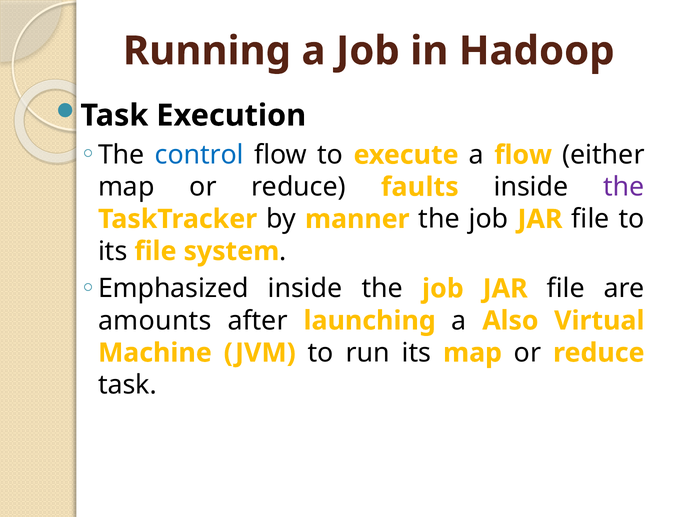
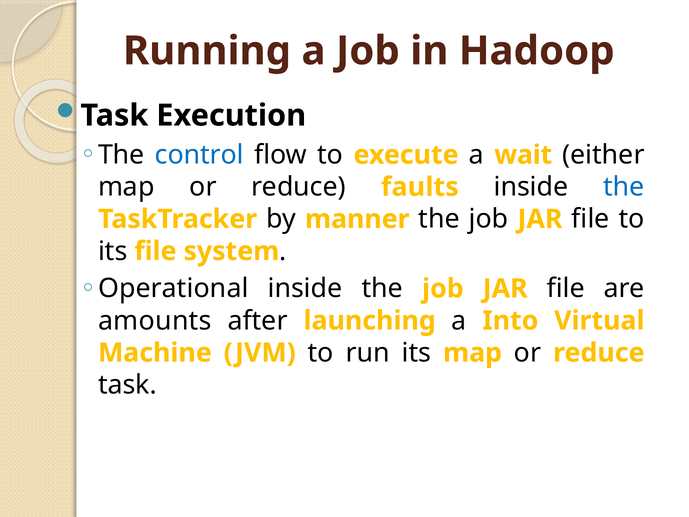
a flow: flow -> wait
the at (624, 187) colour: purple -> blue
Emphasized: Emphasized -> Operational
Also: Also -> Into
